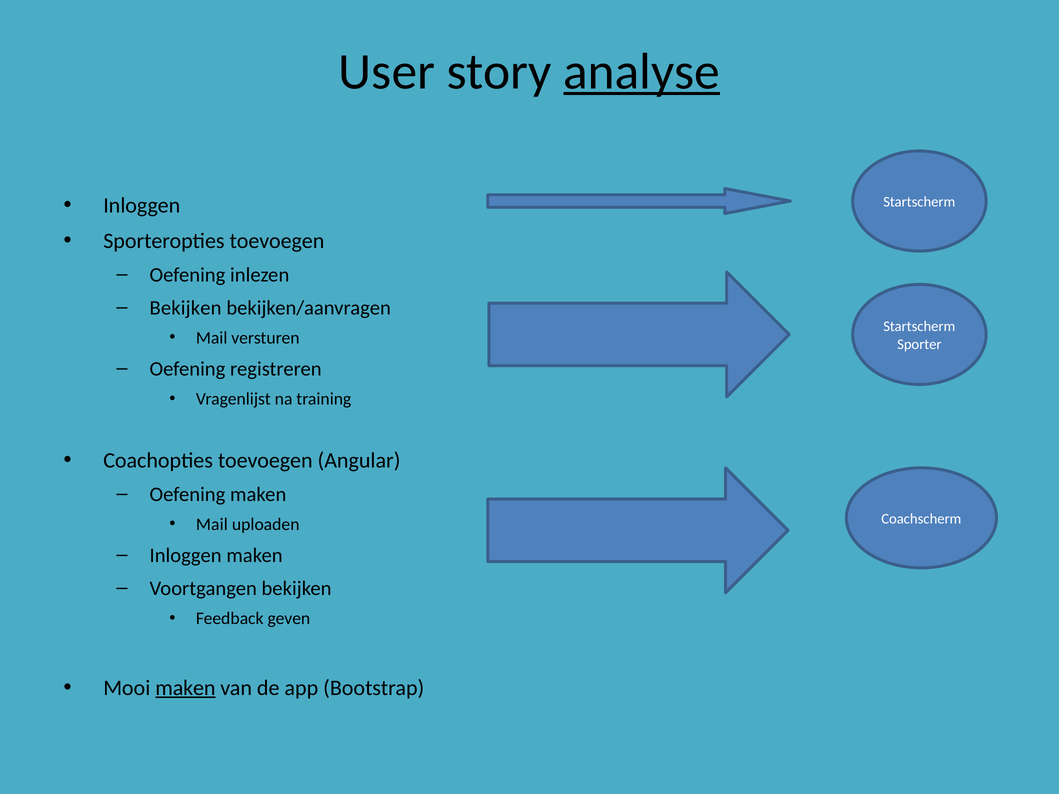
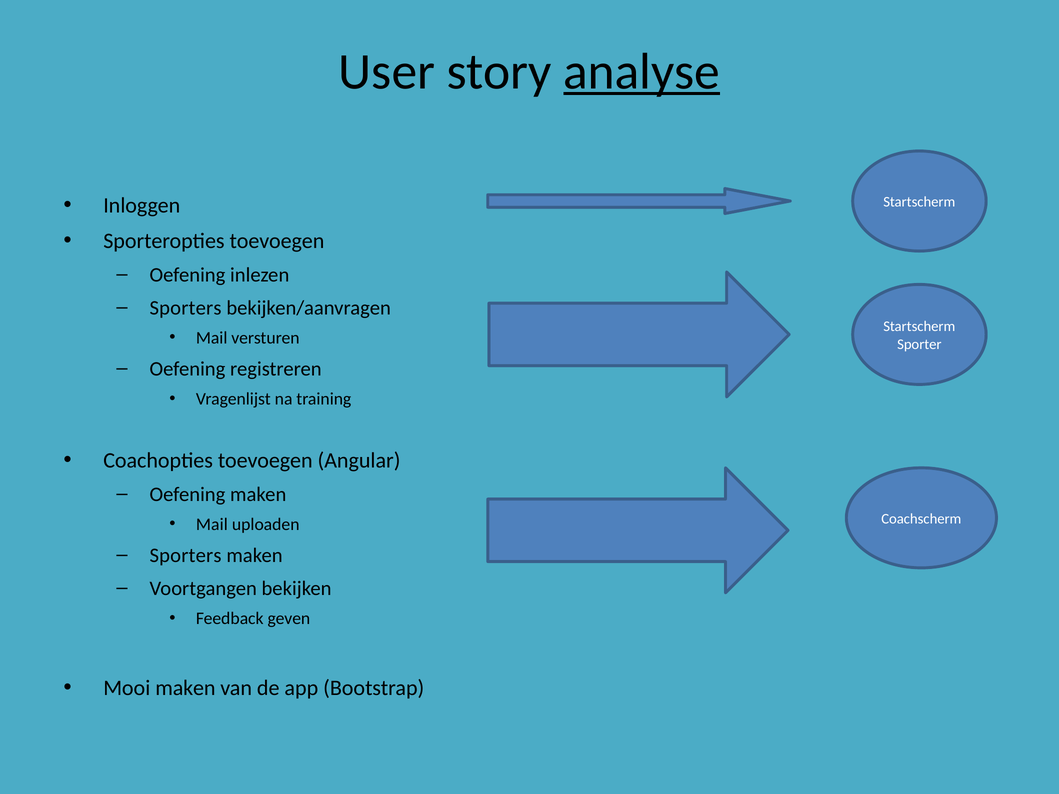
Bekijken at (186, 308): Bekijken -> Sporters
Inloggen at (186, 556): Inloggen -> Sporters
maken at (185, 688) underline: present -> none
